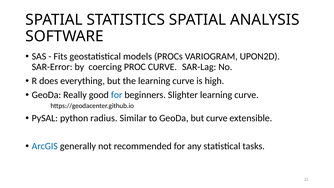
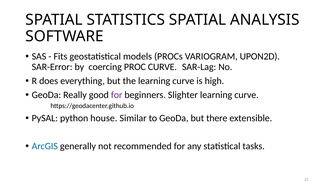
for at (117, 95) colour: blue -> purple
radius: radius -> house
but curve: curve -> there
